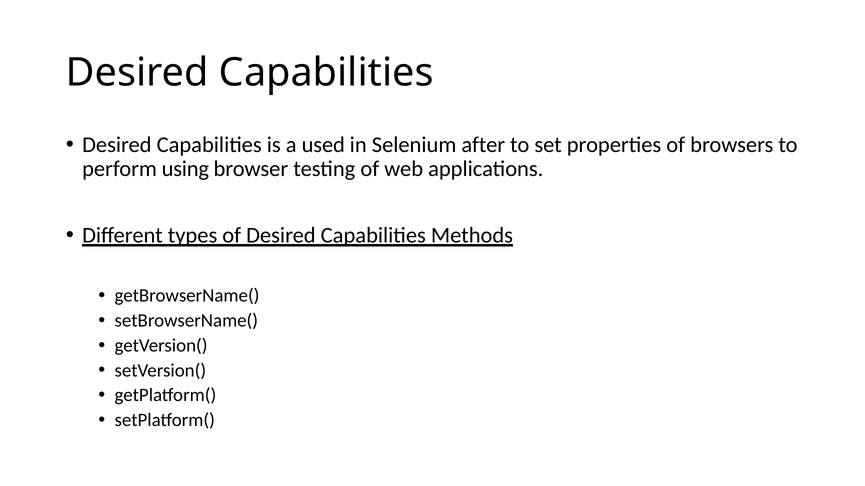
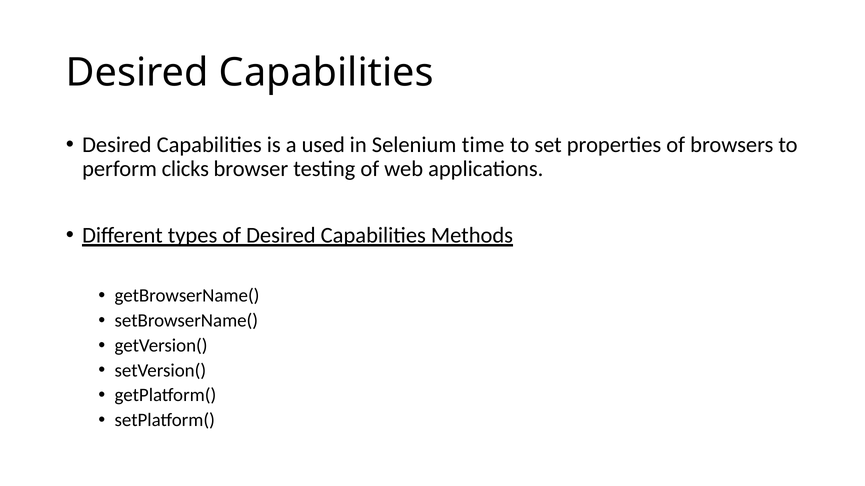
after: after -> time
using: using -> clicks
